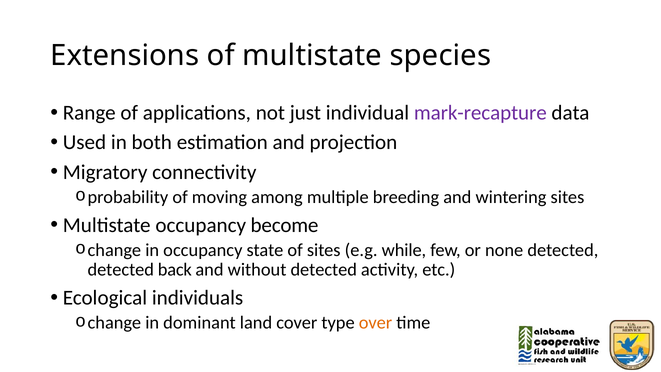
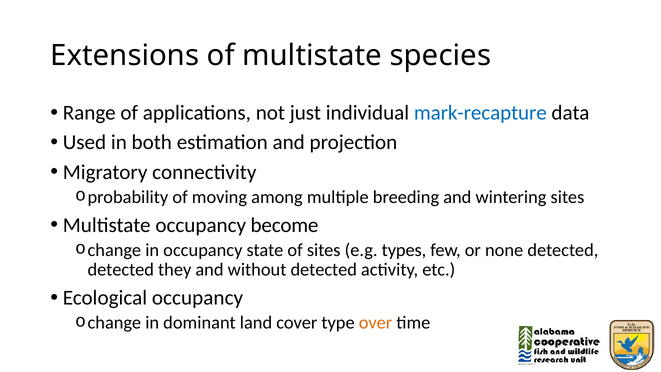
mark-recapture colour: purple -> blue
while: while -> types
back: back -> they
Ecological individuals: individuals -> occupancy
